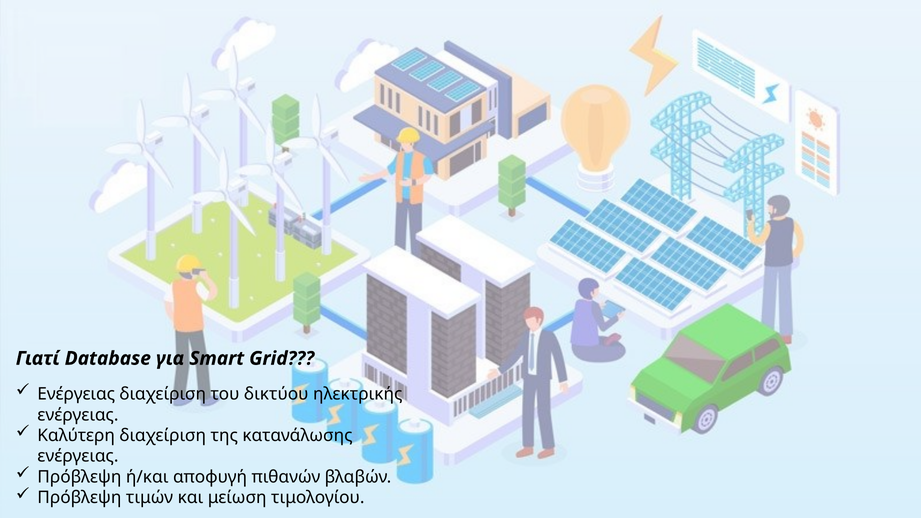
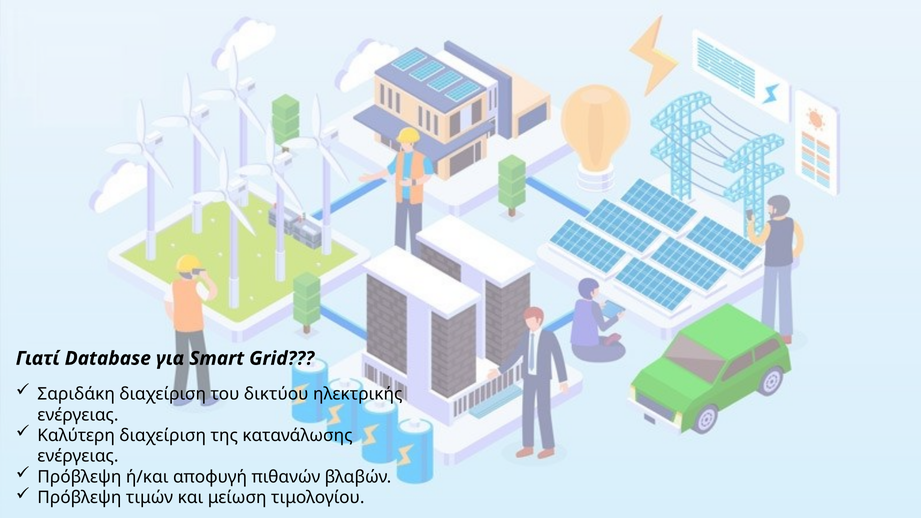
Ενέργειας at (76, 394): Ενέργειας -> Σαριδάκη
